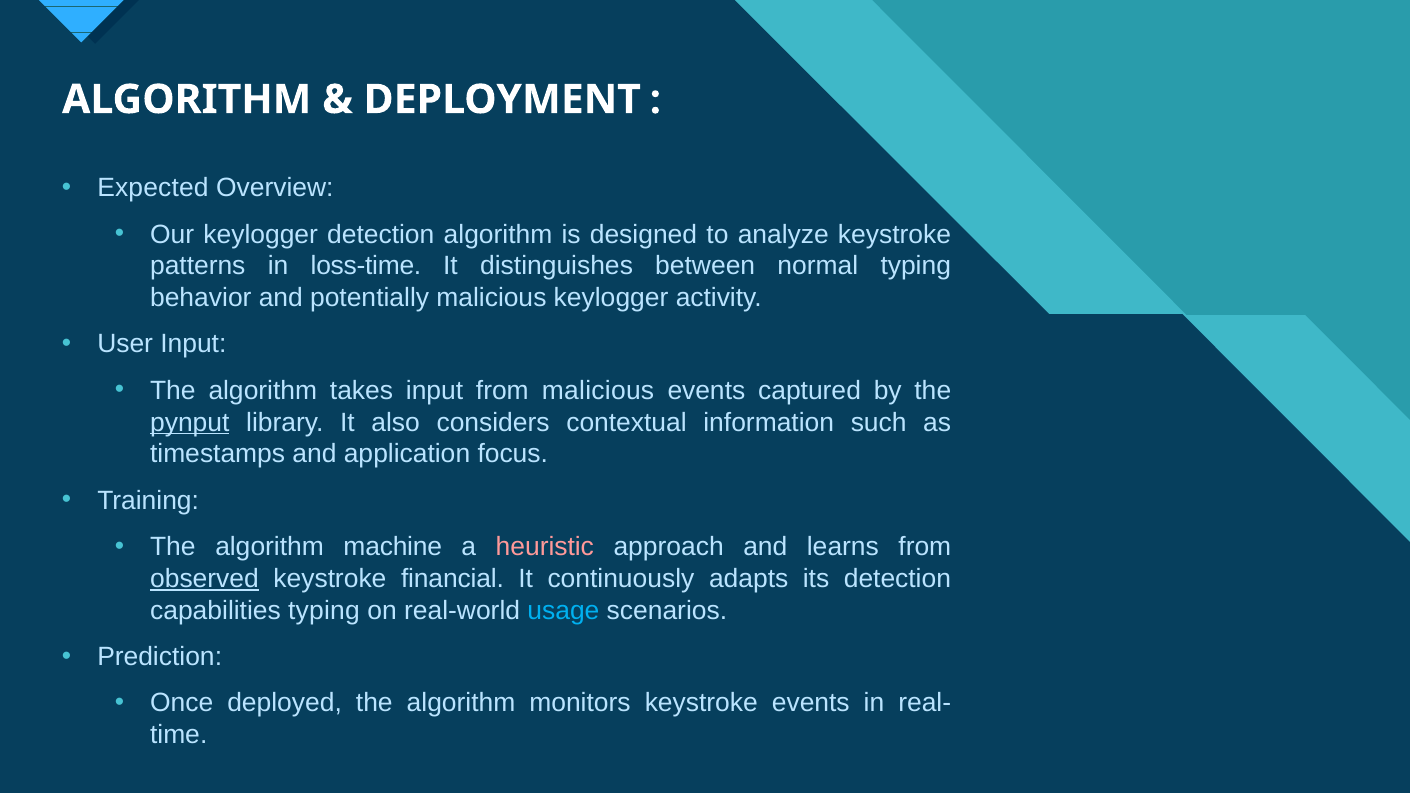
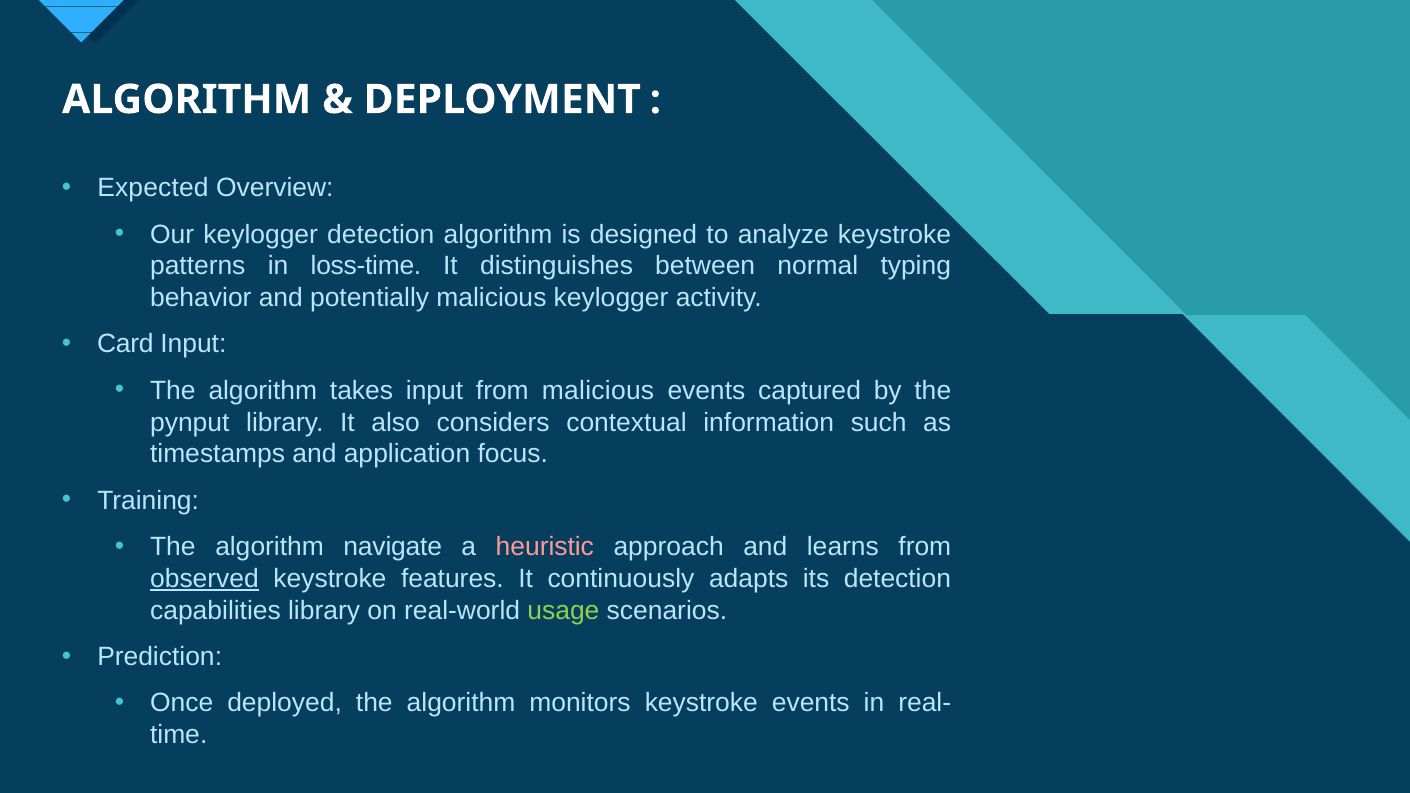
User: User -> Card
pynput underline: present -> none
machine: machine -> navigate
financial: financial -> features
capabilities typing: typing -> library
usage colour: light blue -> light green
